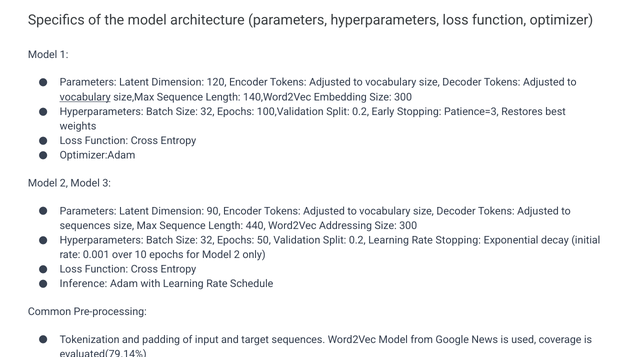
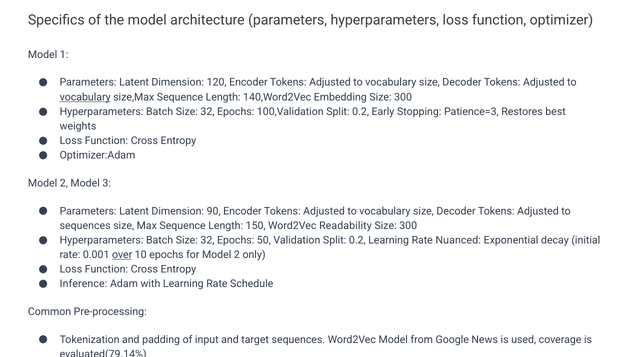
440: 440 -> 150
Addressing: Addressing -> Readability
Rate Stopping: Stopping -> Nuanced
over underline: none -> present
